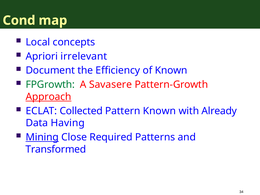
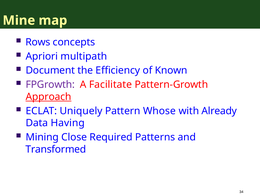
Cond: Cond -> Mine
Local: Local -> Rows
irrelevant: irrelevant -> multipath
FPGrowth colour: green -> purple
Savasere: Savasere -> Facilitate
Collected: Collected -> Uniquely
Pattern Known: Known -> Whose
Mining underline: present -> none
